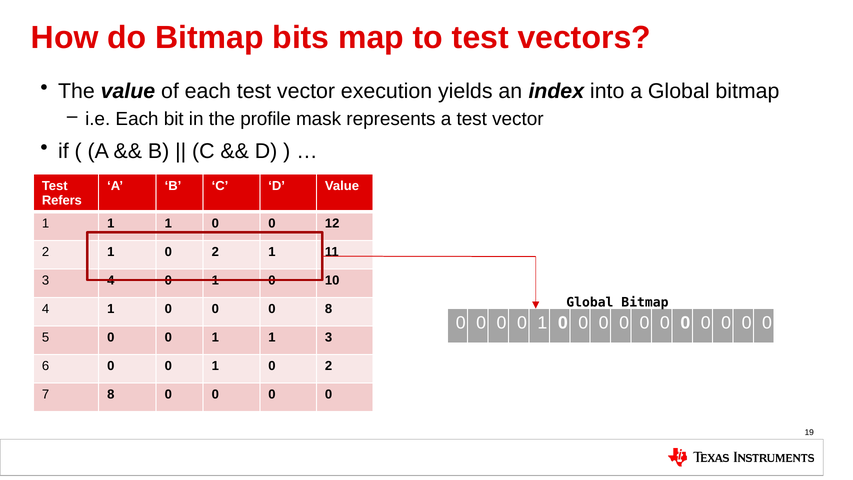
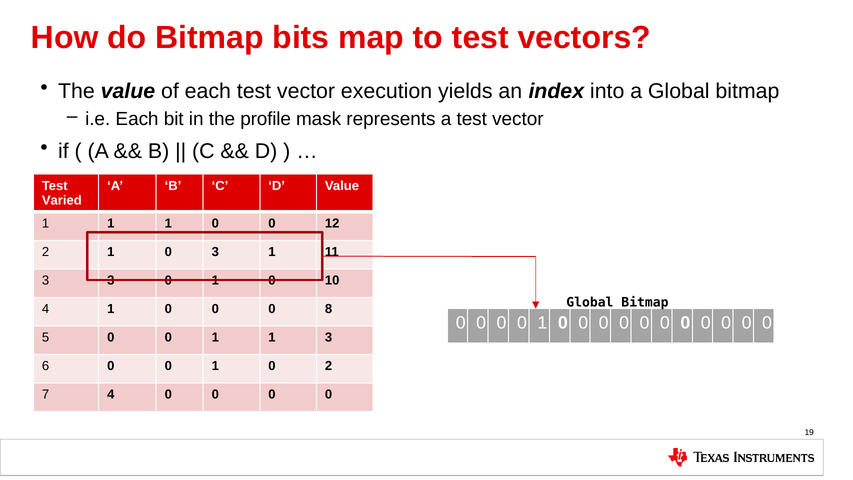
Refers: Refers -> Varied
2 1 0 2: 2 -> 3
3 4: 4 -> 3
7 8: 8 -> 4
